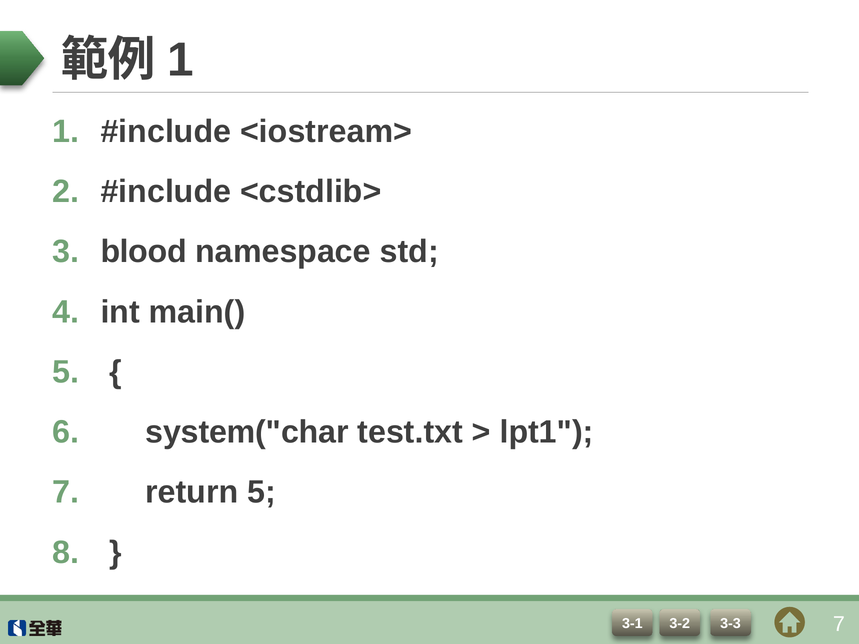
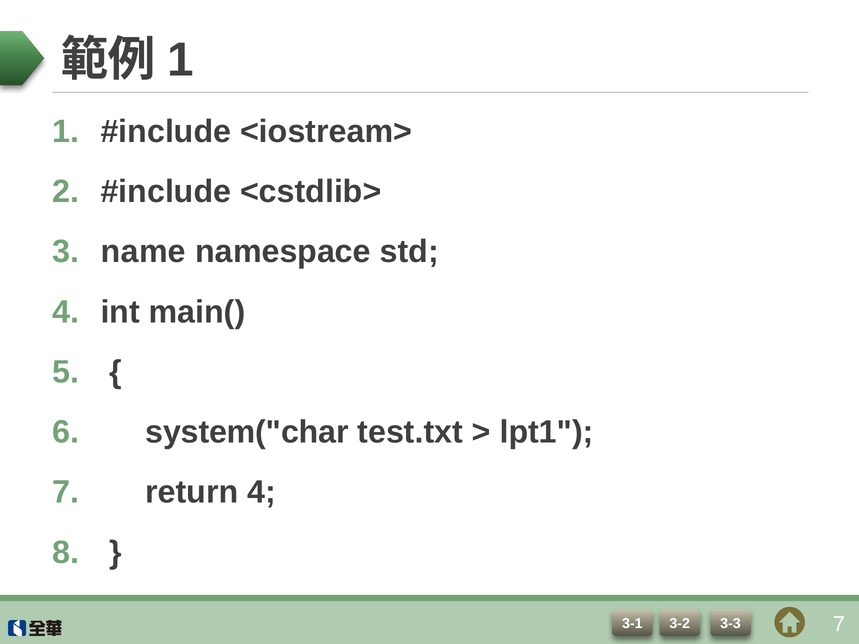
blood: blood -> name
return 5: 5 -> 4
